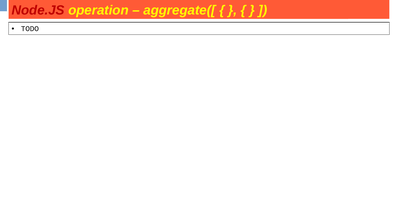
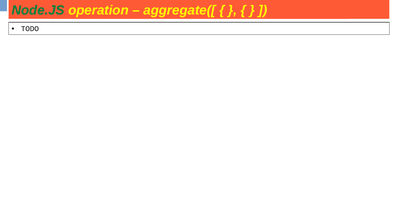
Node.JS colour: red -> green
